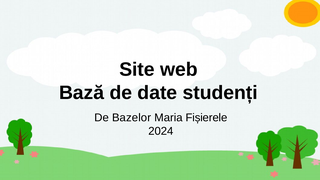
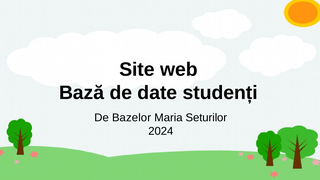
Fișierele: Fișierele -> Seturilor
